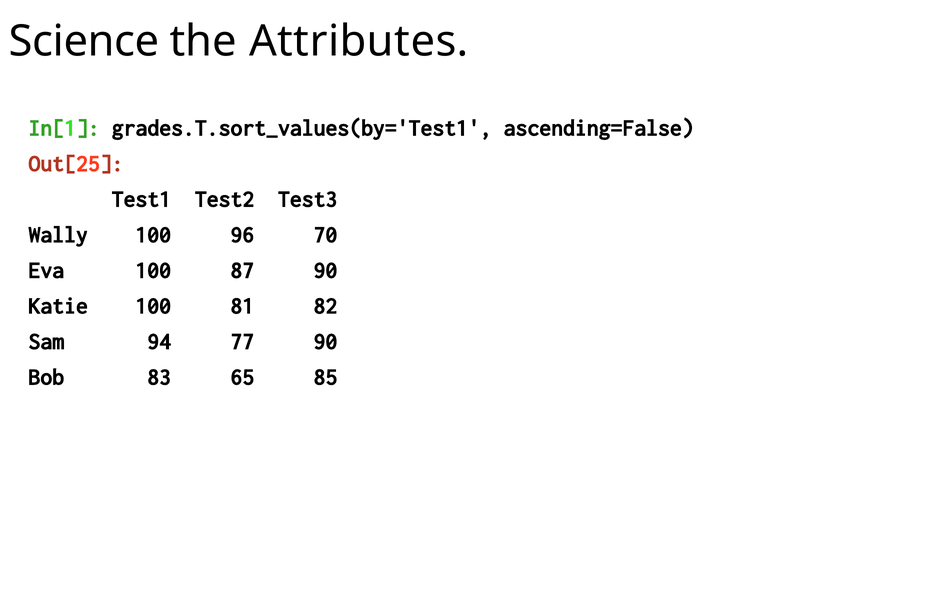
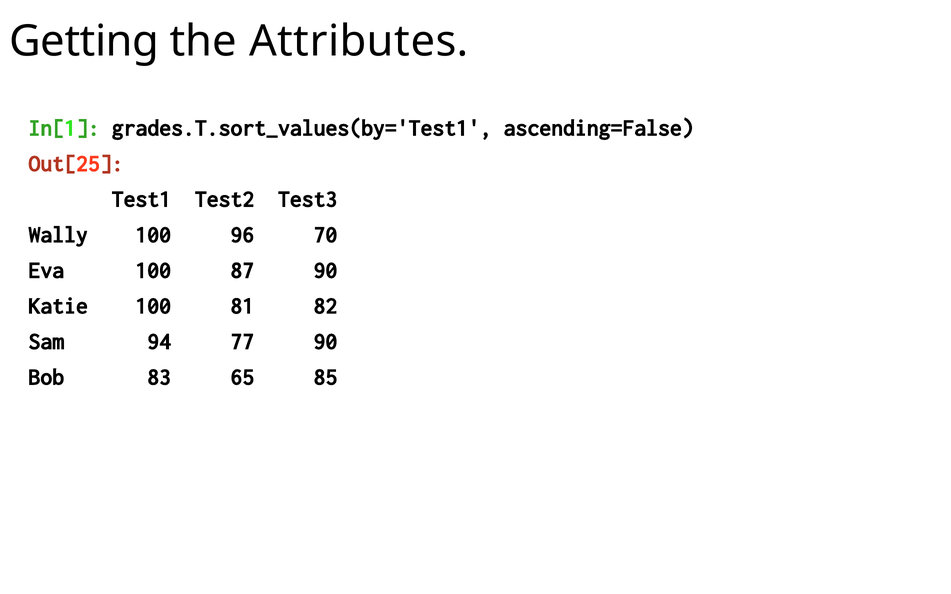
Science: Science -> Getting
